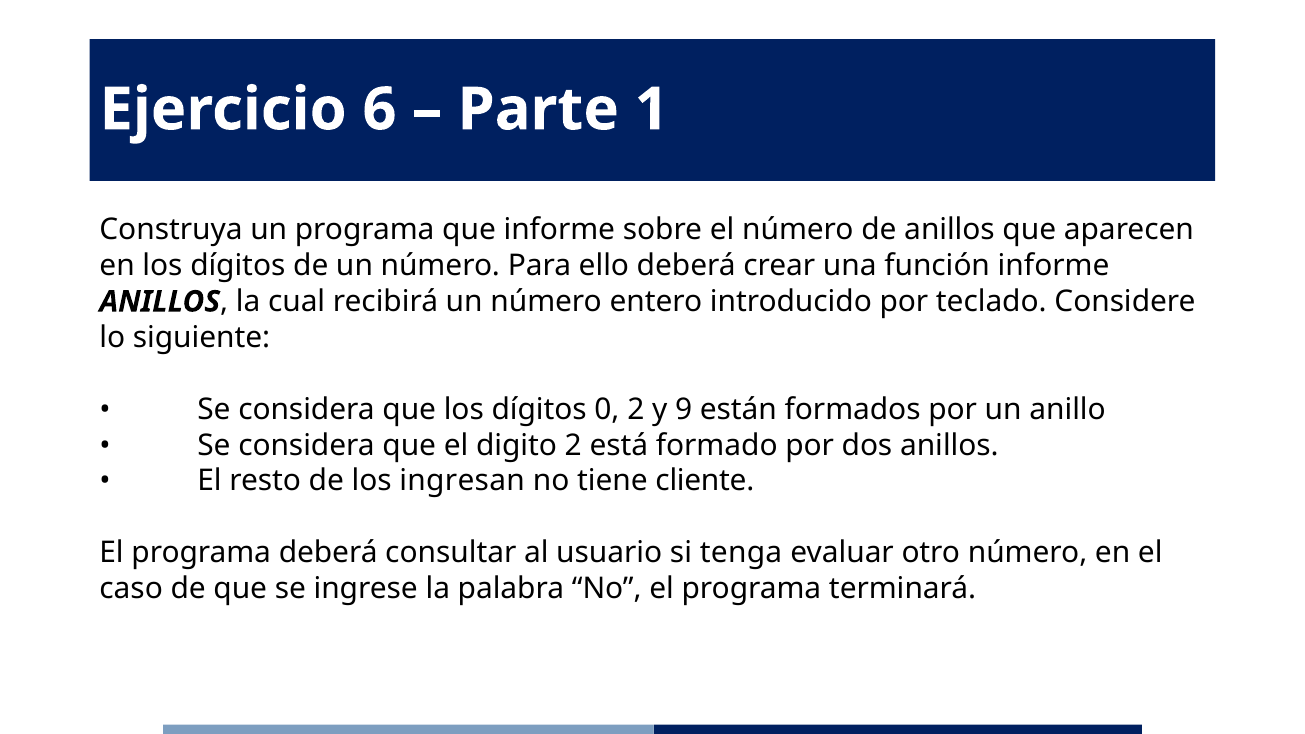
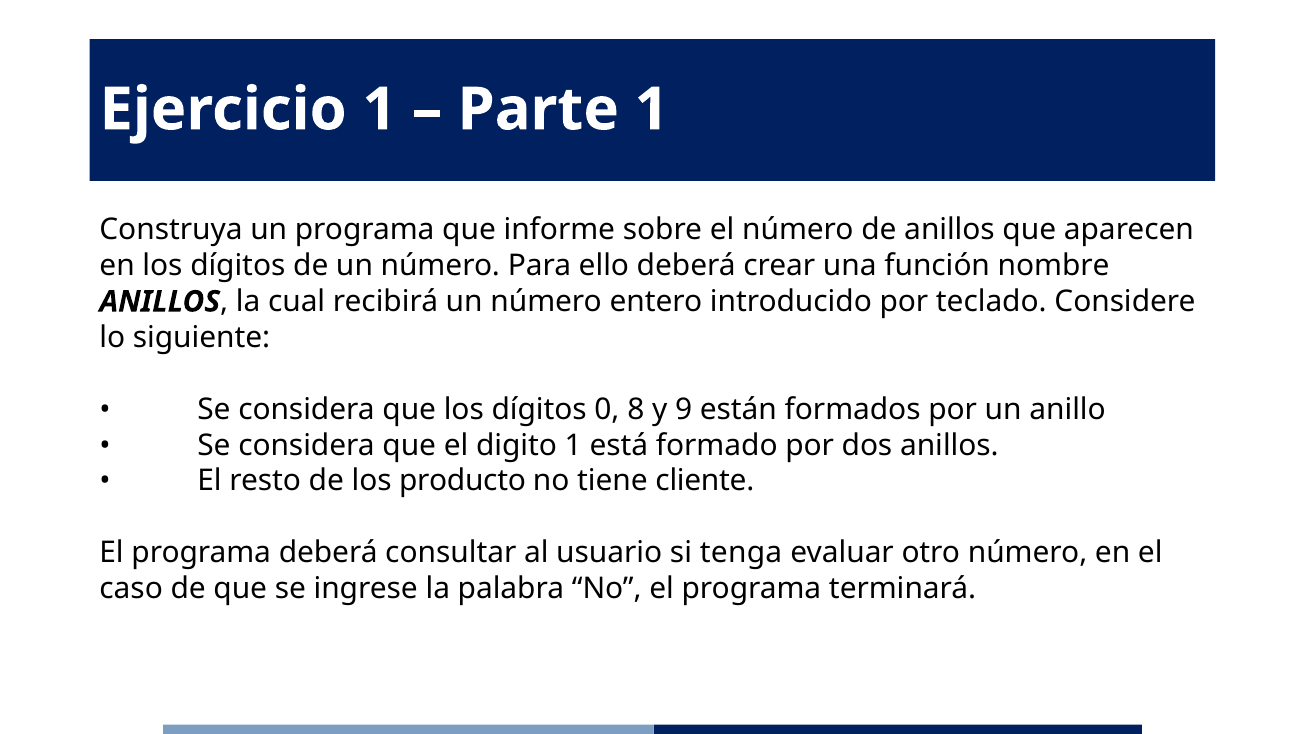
Ejercicio 6: 6 -> 1
función informe: informe -> nombre
0 2: 2 -> 8
digito 2: 2 -> 1
ingresan: ingresan -> producto
